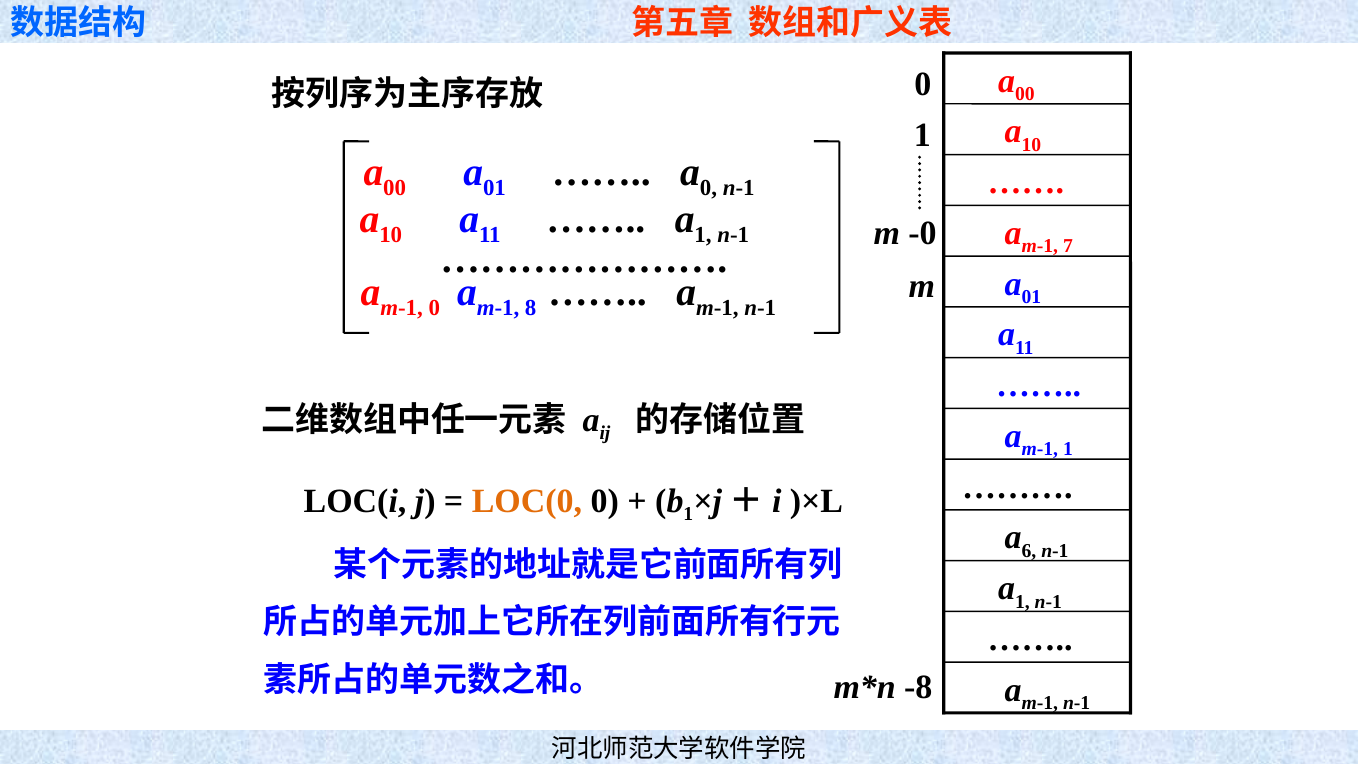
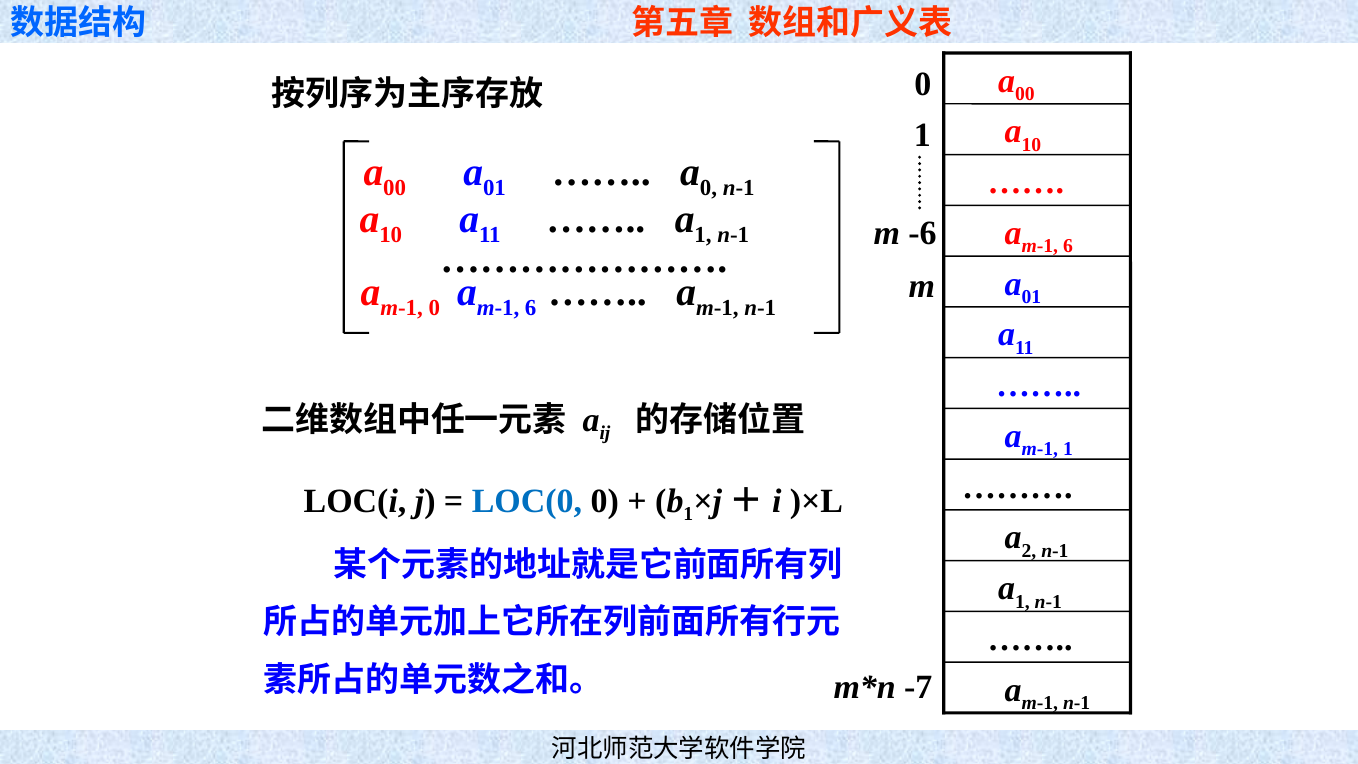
7 at (1068, 246): 7 -> 6
-0: -0 -> -6
8 at (531, 307): 8 -> 6
LOC(0 colour: orange -> blue
6: 6 -> 2
-8: -8 -> -7
